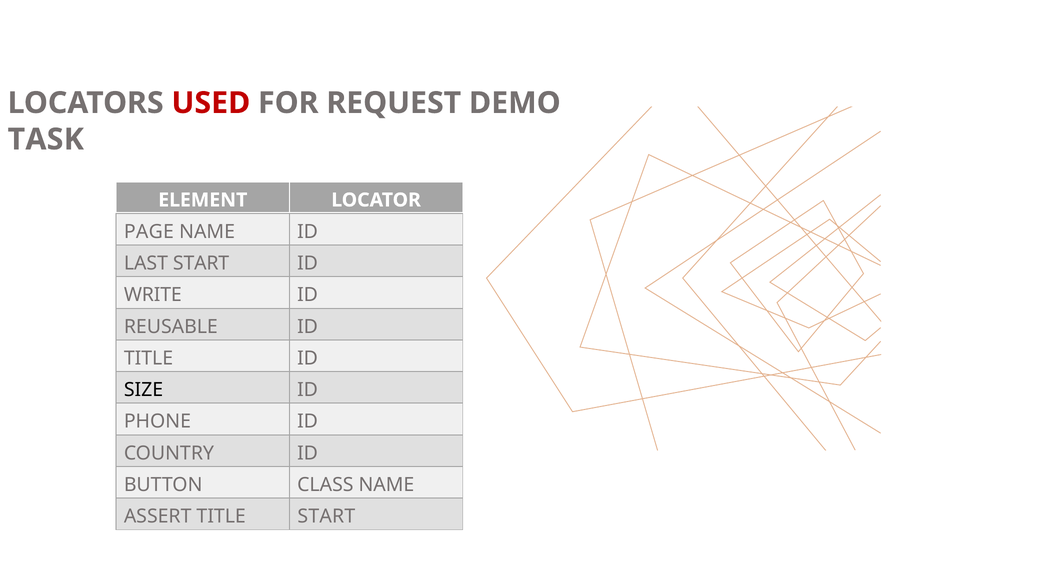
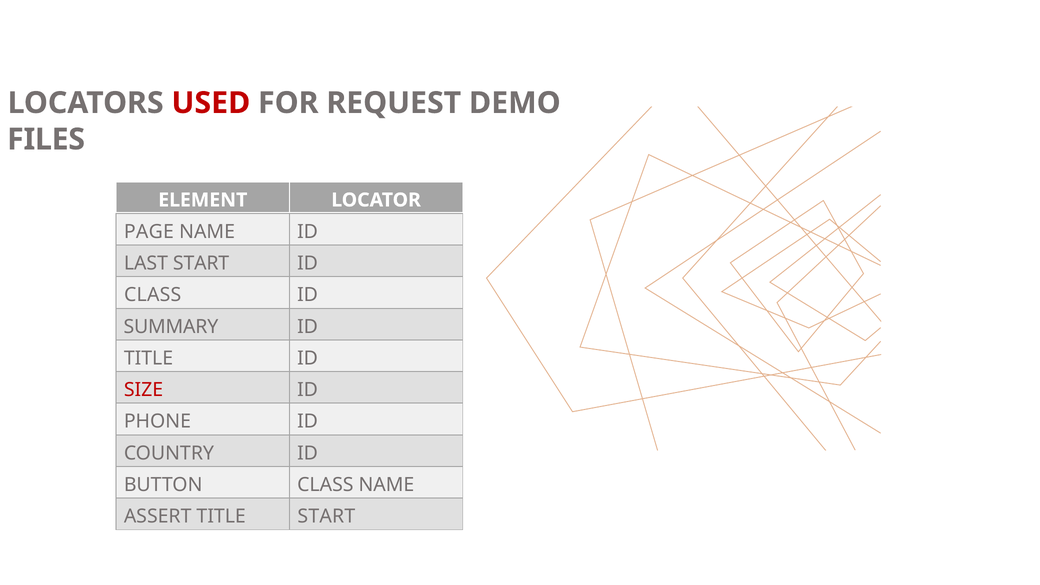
TASK: TASK -> FILES
WRITE at (153, 295): WRITE -> CLASS
REUSABLE: REUSABLE -> SUMMARY
SIZE colour: black -> red
